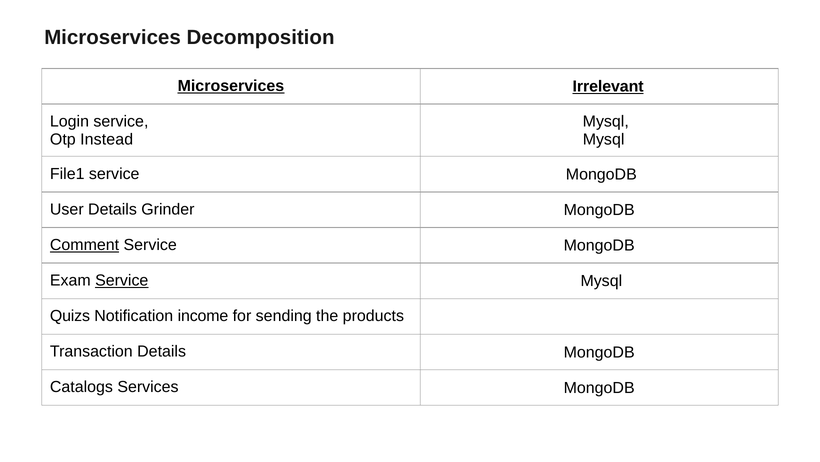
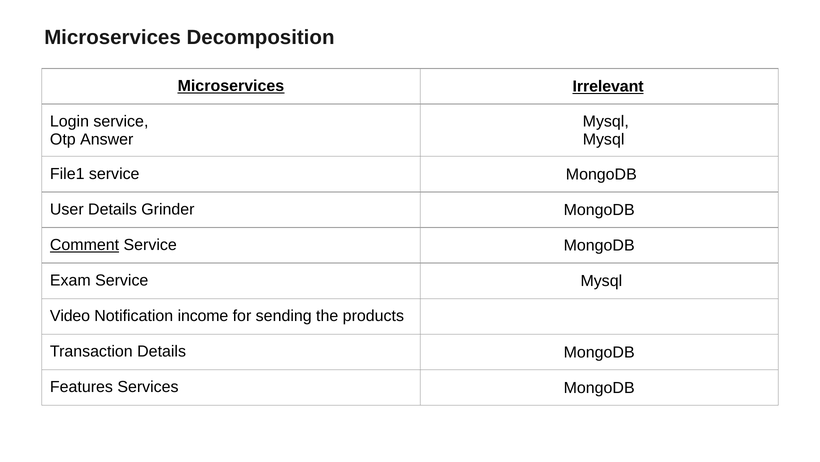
Instead: Instead -> Answer
Service at (122, 280) underline: present -> none
Quizs: Quizs -> Video
Catalogs: Catalogs -> Features
